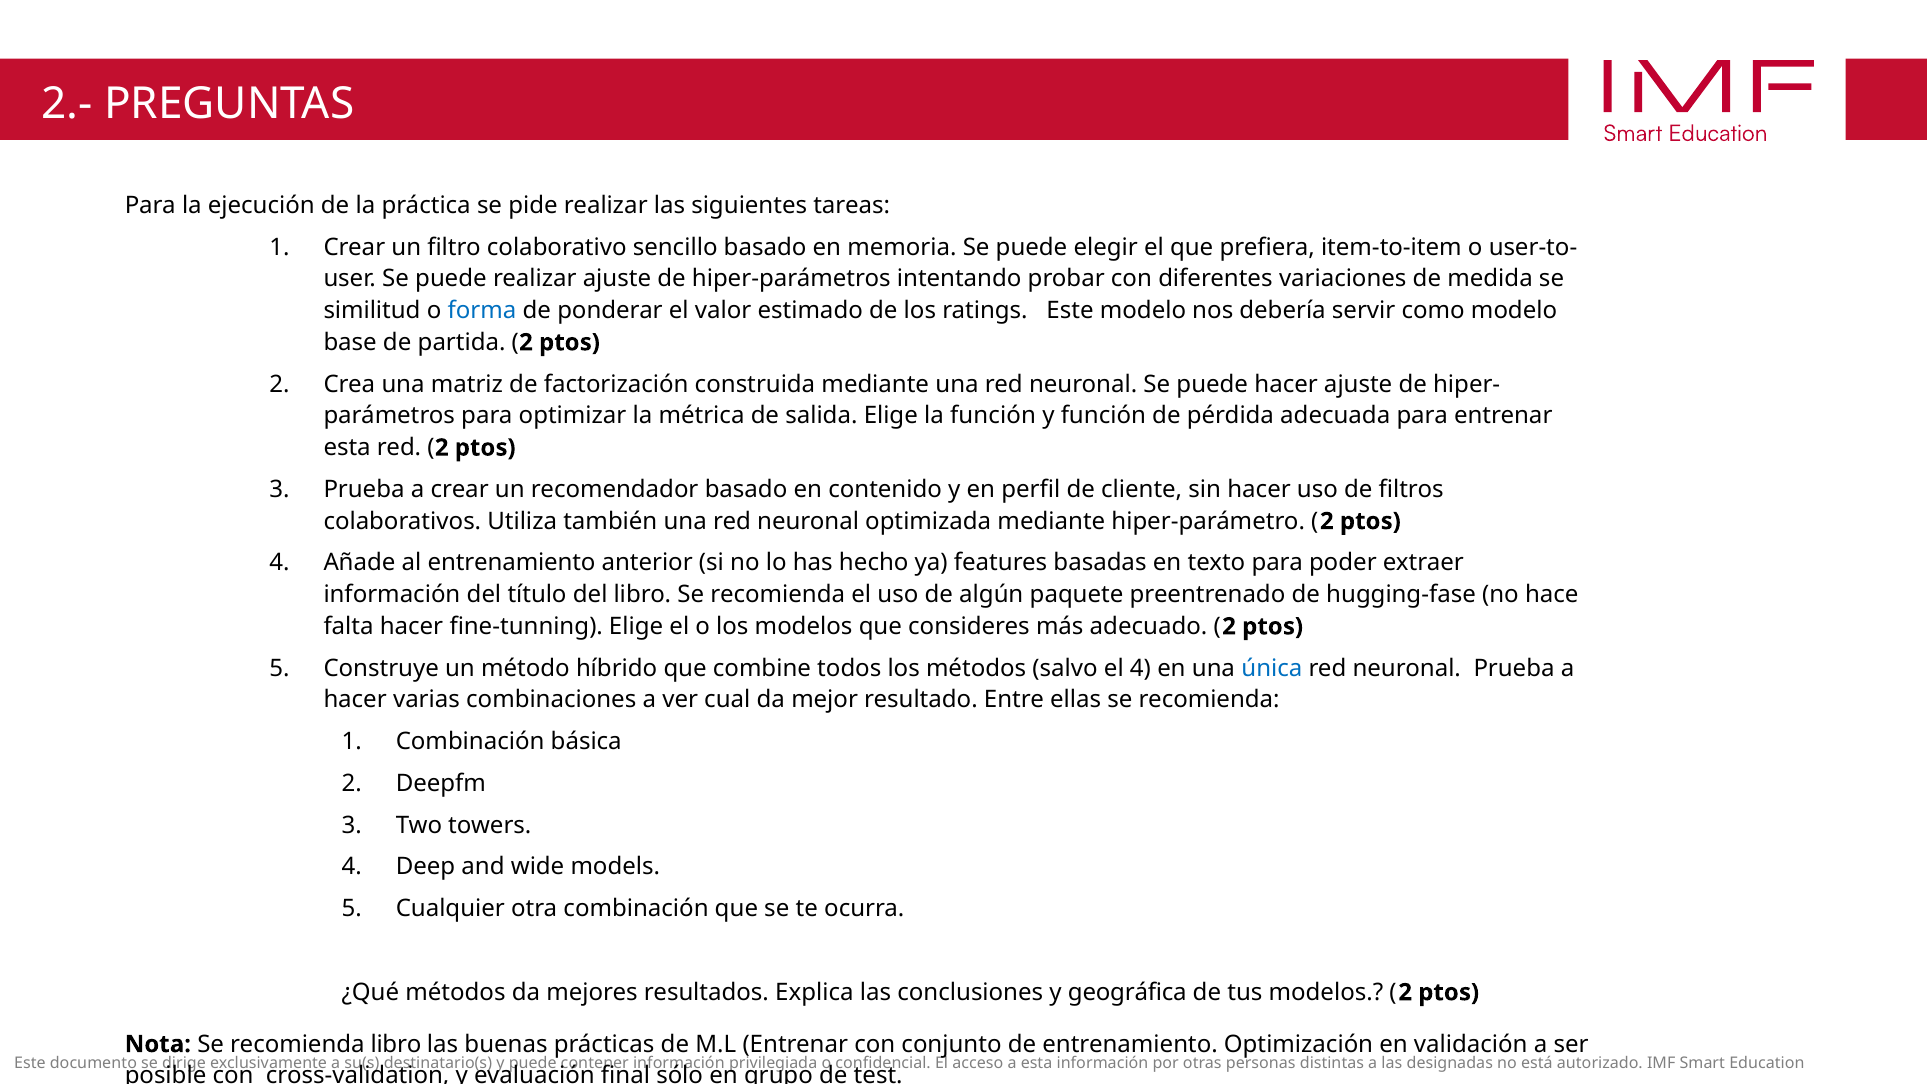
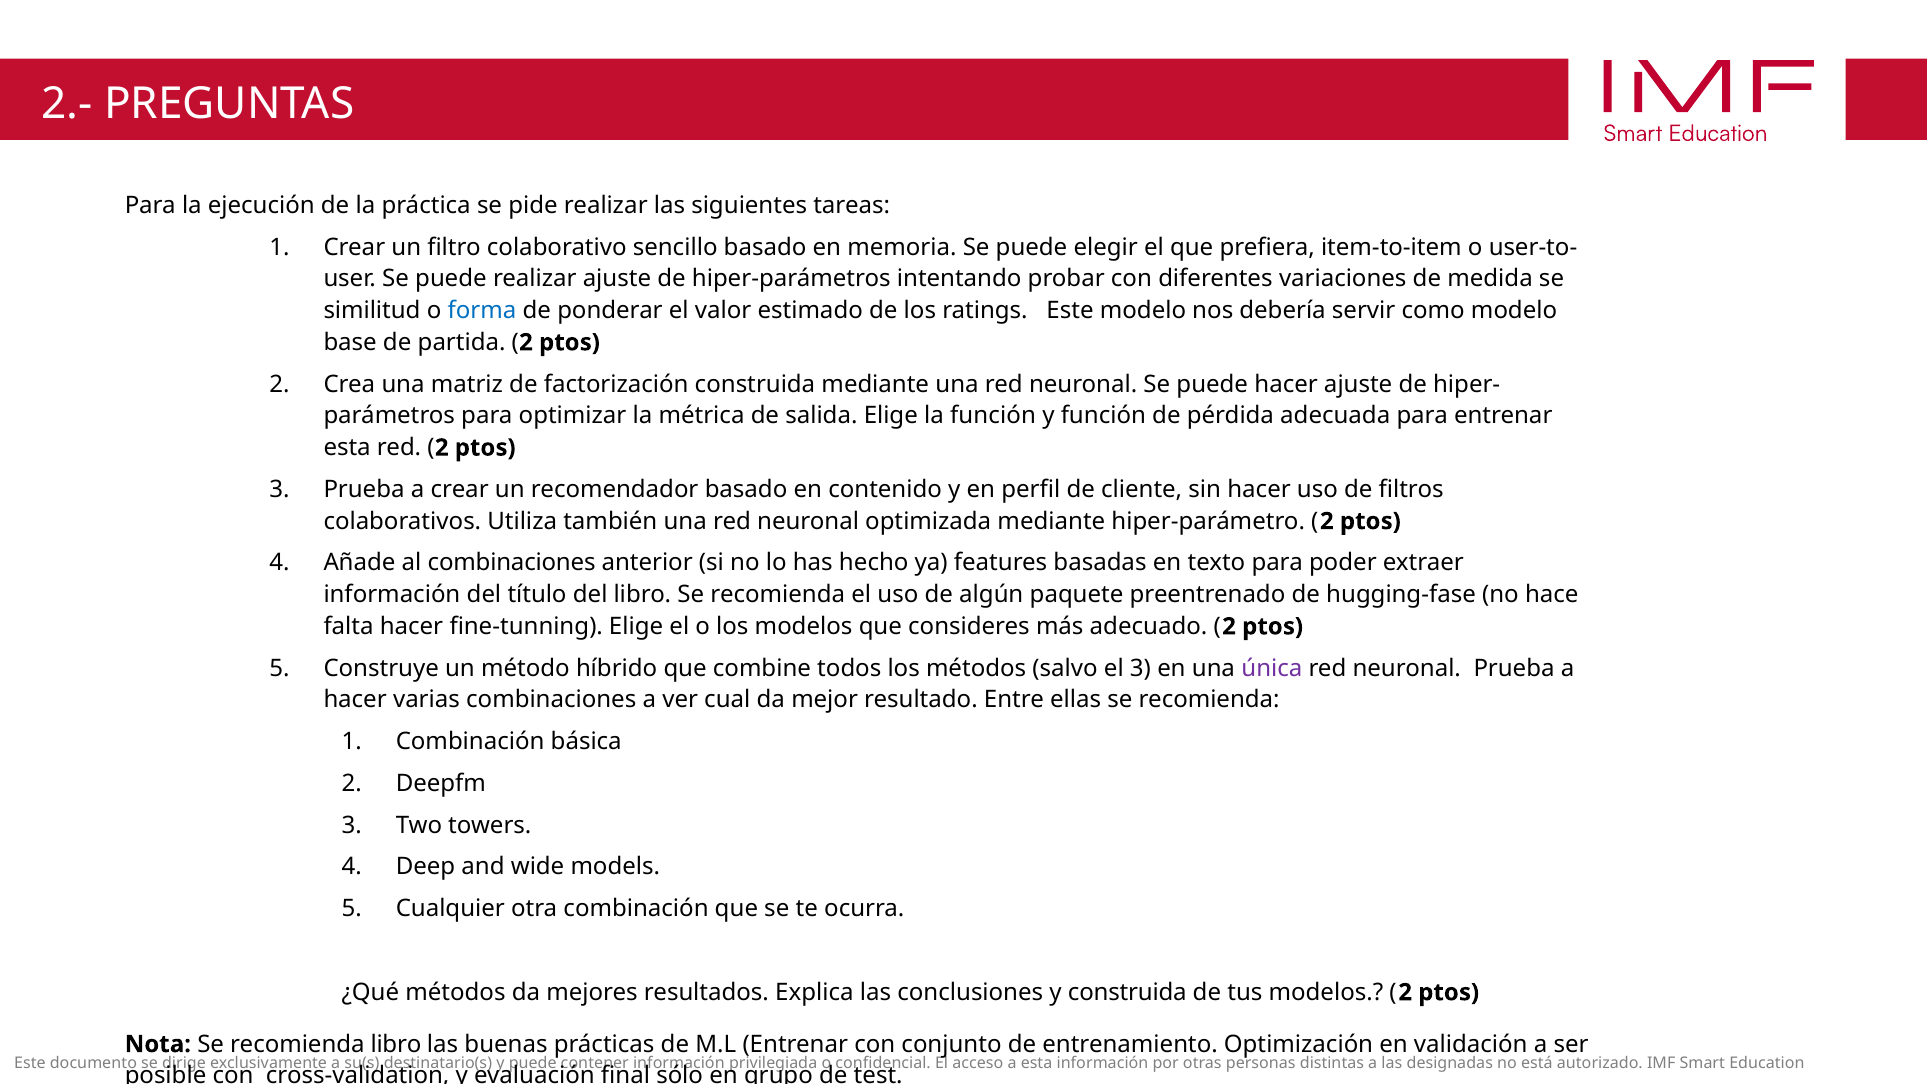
al entrenamiento: entrenamiento -> combinaciones
el 4: 4 -> 3
única colour: blue -> purple
y geográfica: geográfica -> construida
